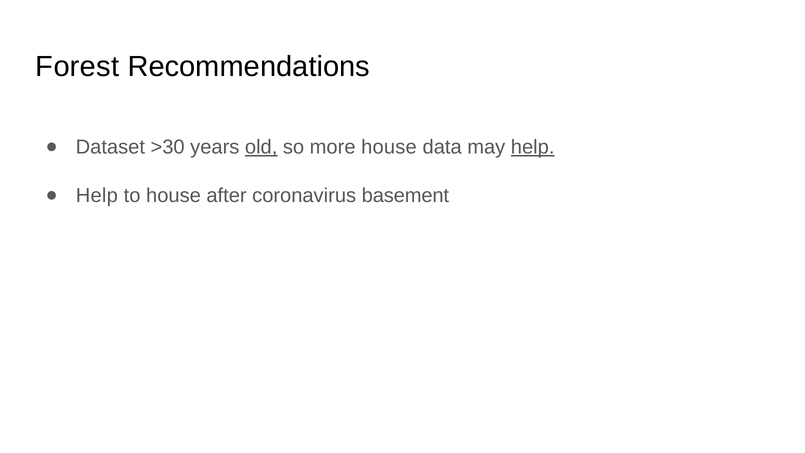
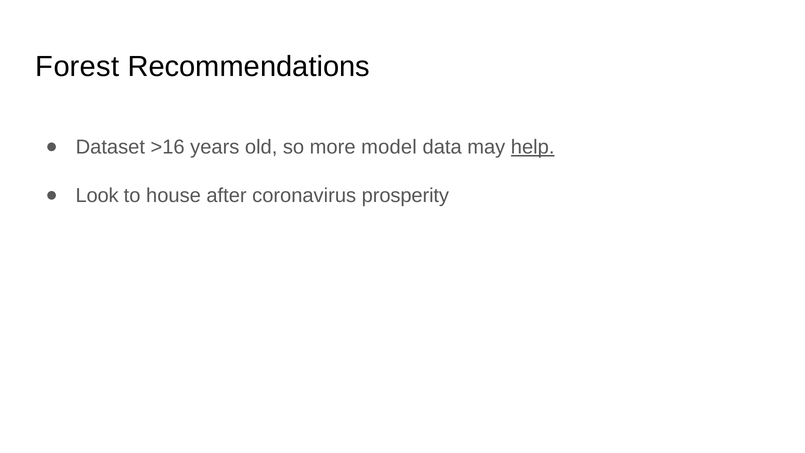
>30: >30 -> >16
old underline: present -> none
more house: house -> model
Help at (97, 195): Help -> Look
basement: basement -> prosperity
